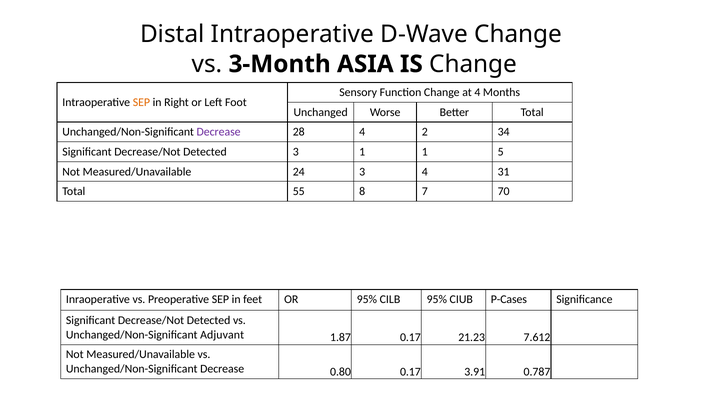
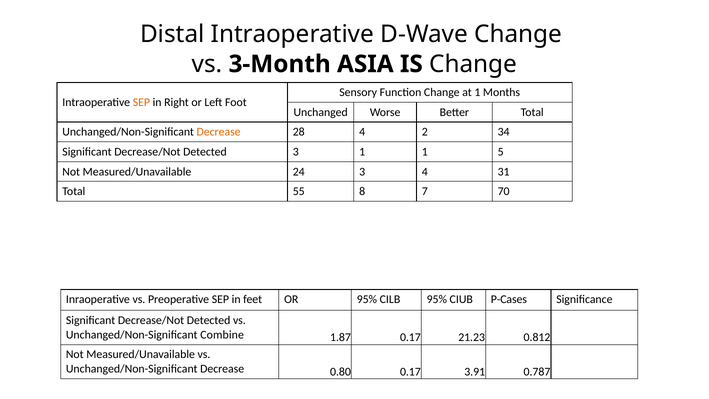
at 4: 4 -> 1
Decrease at (219, 132) colour: purple -> orange
Adjuvant: Adjuvant -> Combine
7.612: 7.612 -> 0.812
